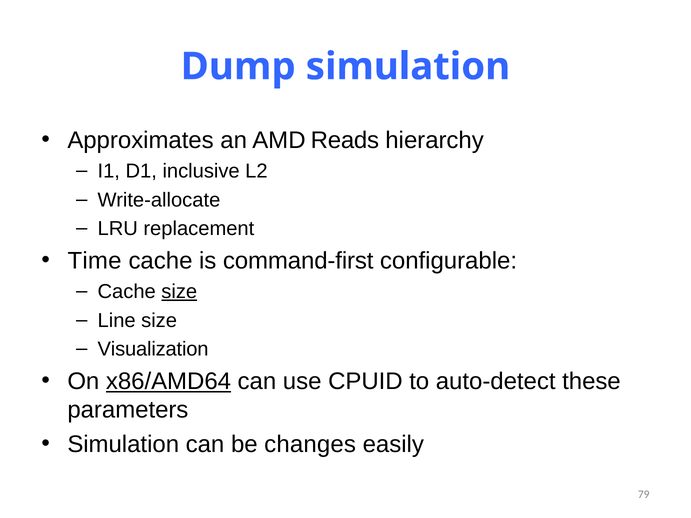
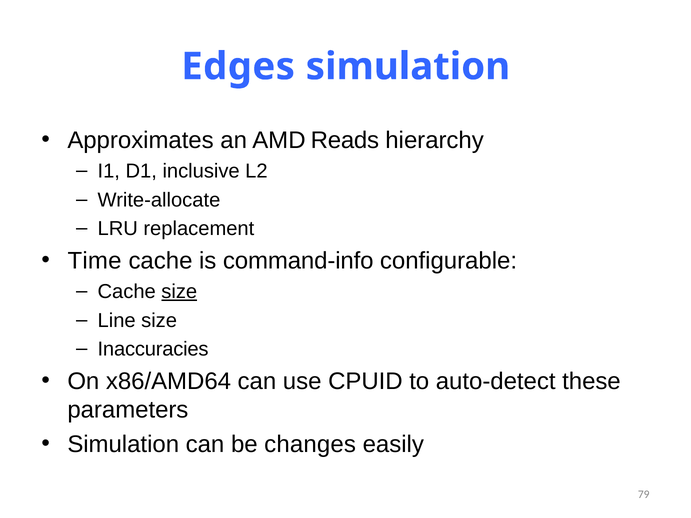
Dump: Dump -> Edges
command-first: command-first -> command-info
Visualization: Visualization -> Inaccuracies
x86/AMD64 underline: present -> none
